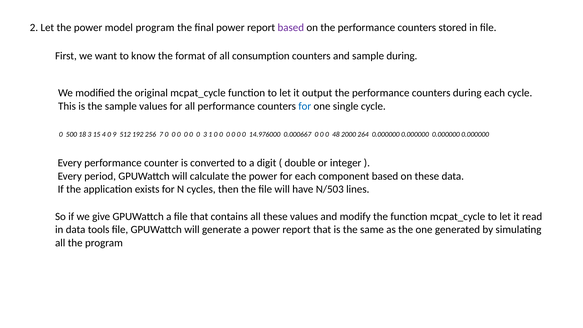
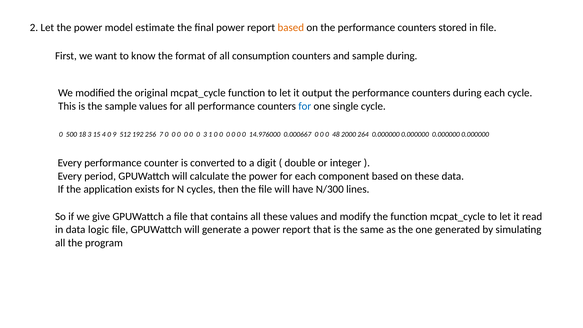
model program: program -> estimate
based at (291, 27) colour: purple -> orange
N/503: N/503 -> N/300
tools: tools -> logic
